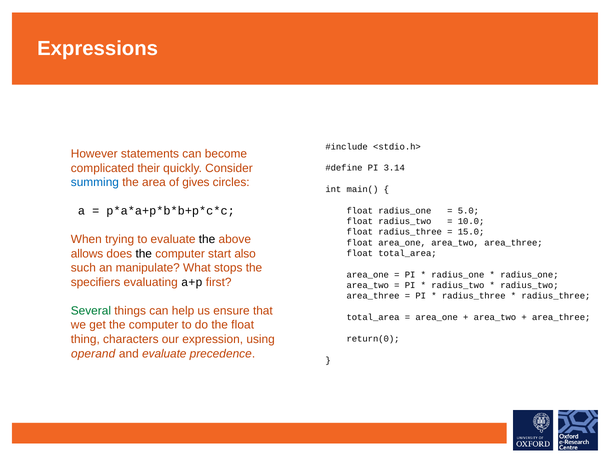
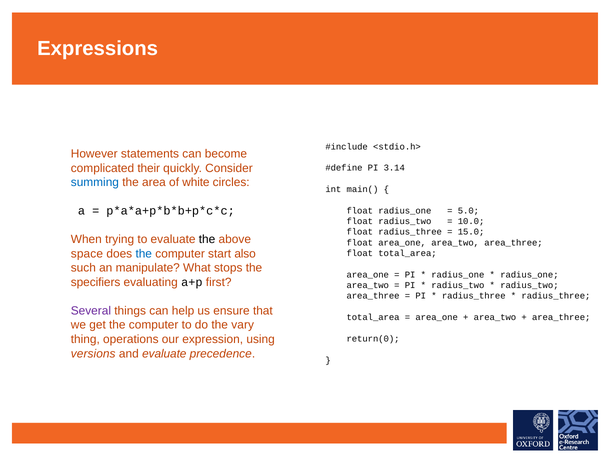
gives: gives -> white
allows: allows -> space
the at (144, 254) colour: black -> blue
Several colour: green -> purple
the float: float -> vary
characters: characters -> operations
operand: operand -> versions
